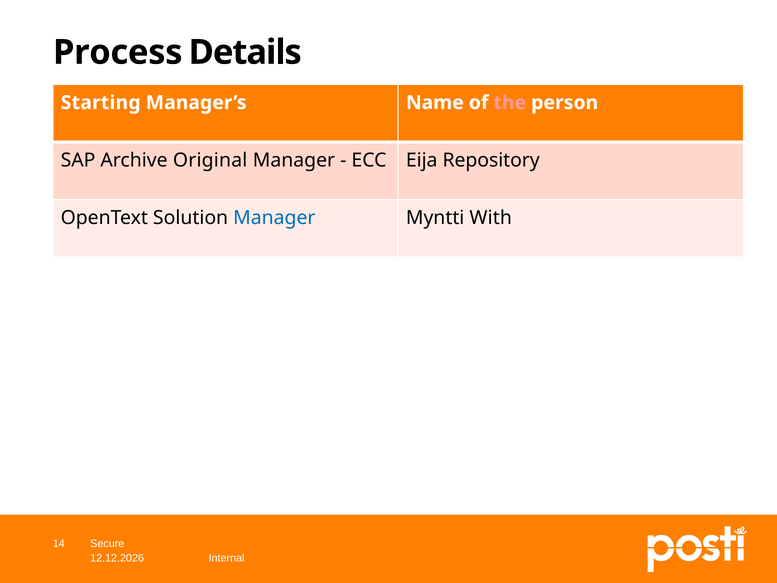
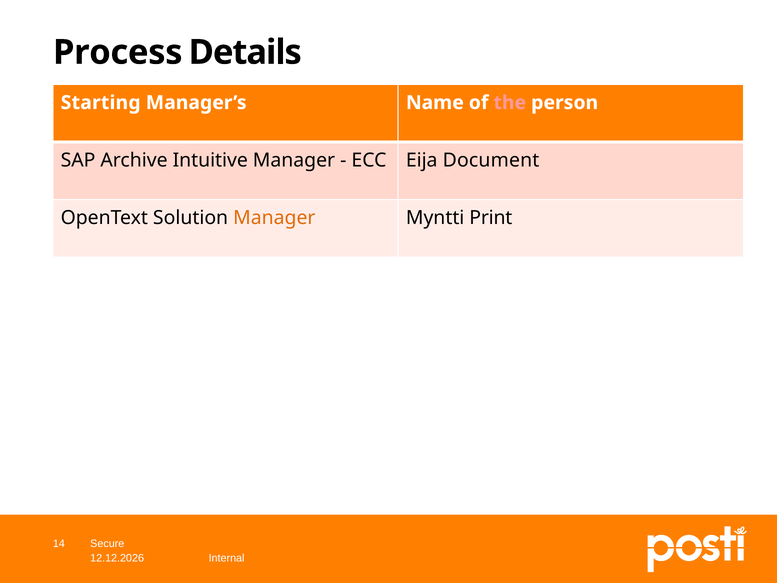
Original: Original -> Intuitive
Repository: Repository -> Document
Manager at (274, 218) colour: blue -> orange
With: With -> Print
